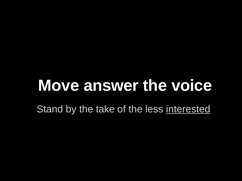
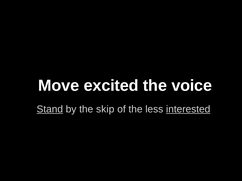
answer: answer -> excited
Stand underline: none -> present
take: take -> skip
